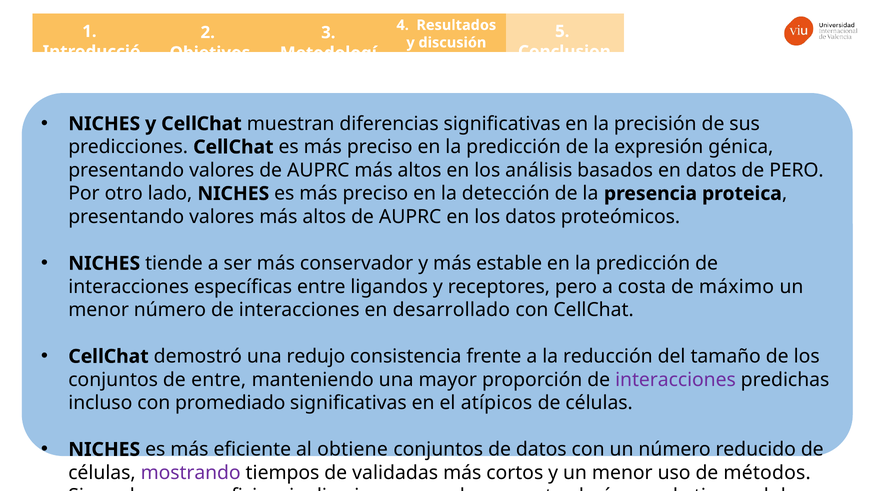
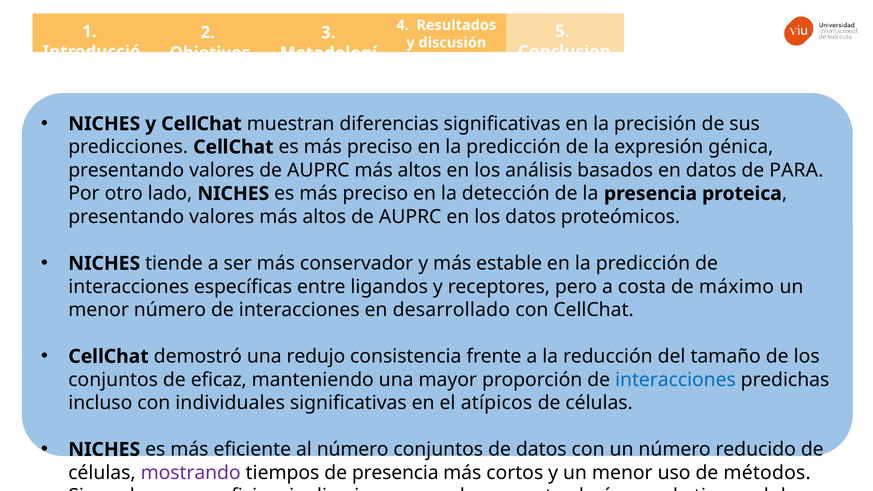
de PERO: PERO -> PARA
de entre: entre -> eficaz
interacciones at (675, 380) colour: purple -> blue
promediado: promediado -> individuales
al obtiene: obtiene -> número
de validadas: validadas -> presencia
